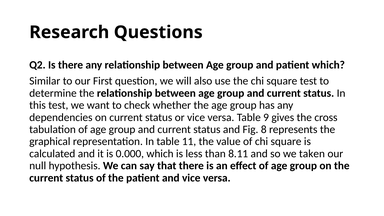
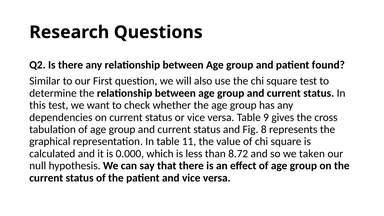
patient which: which -> found
8.11: 8.11 -> 8.72
